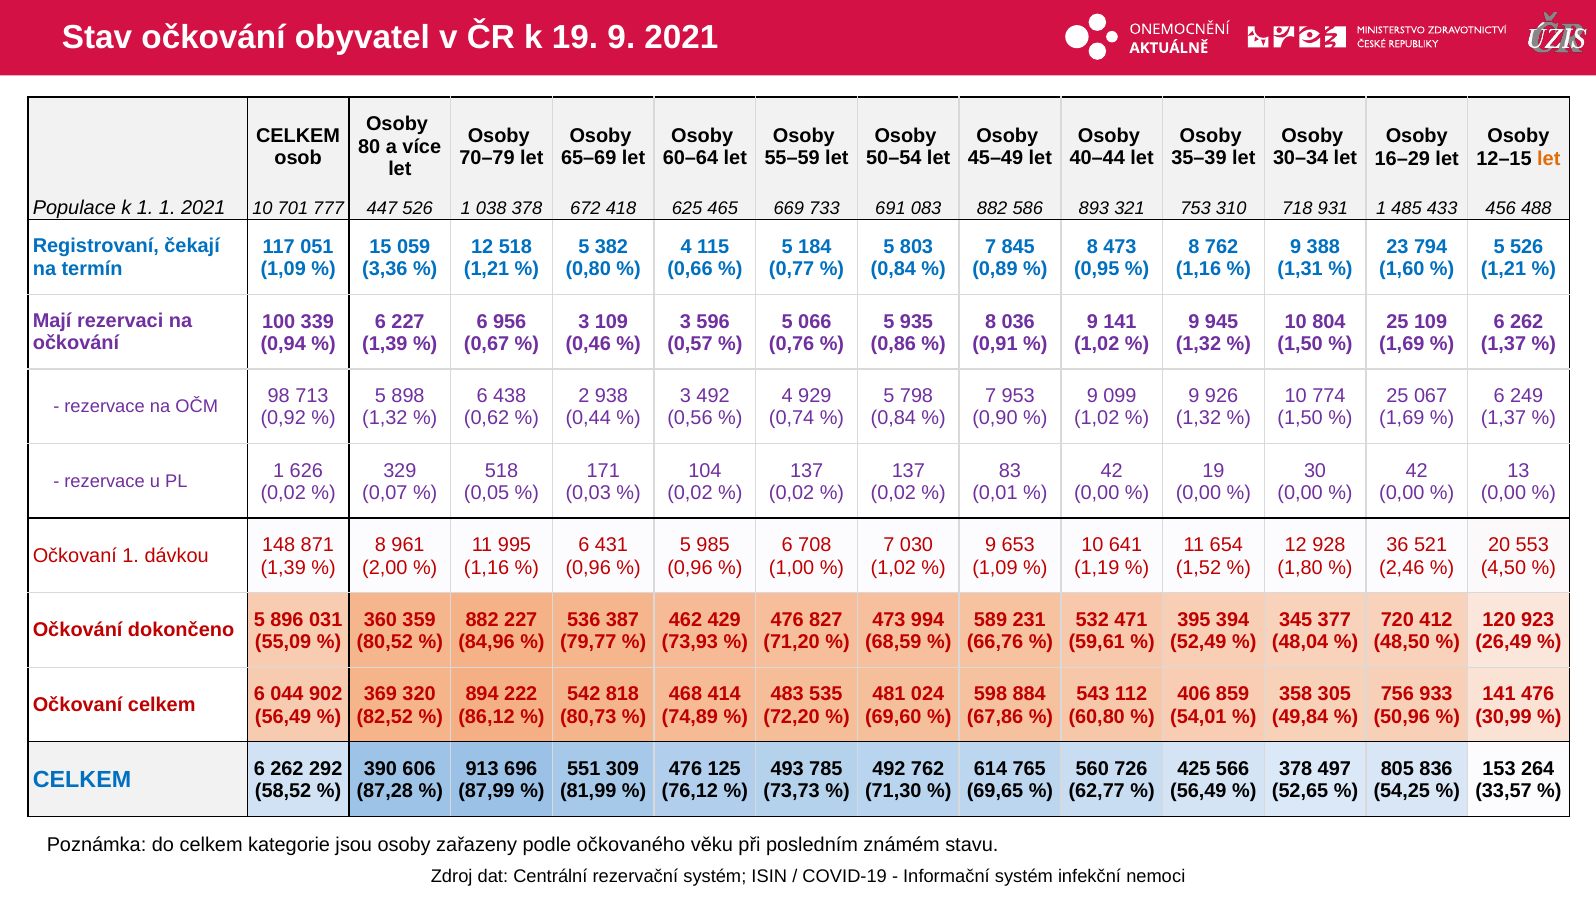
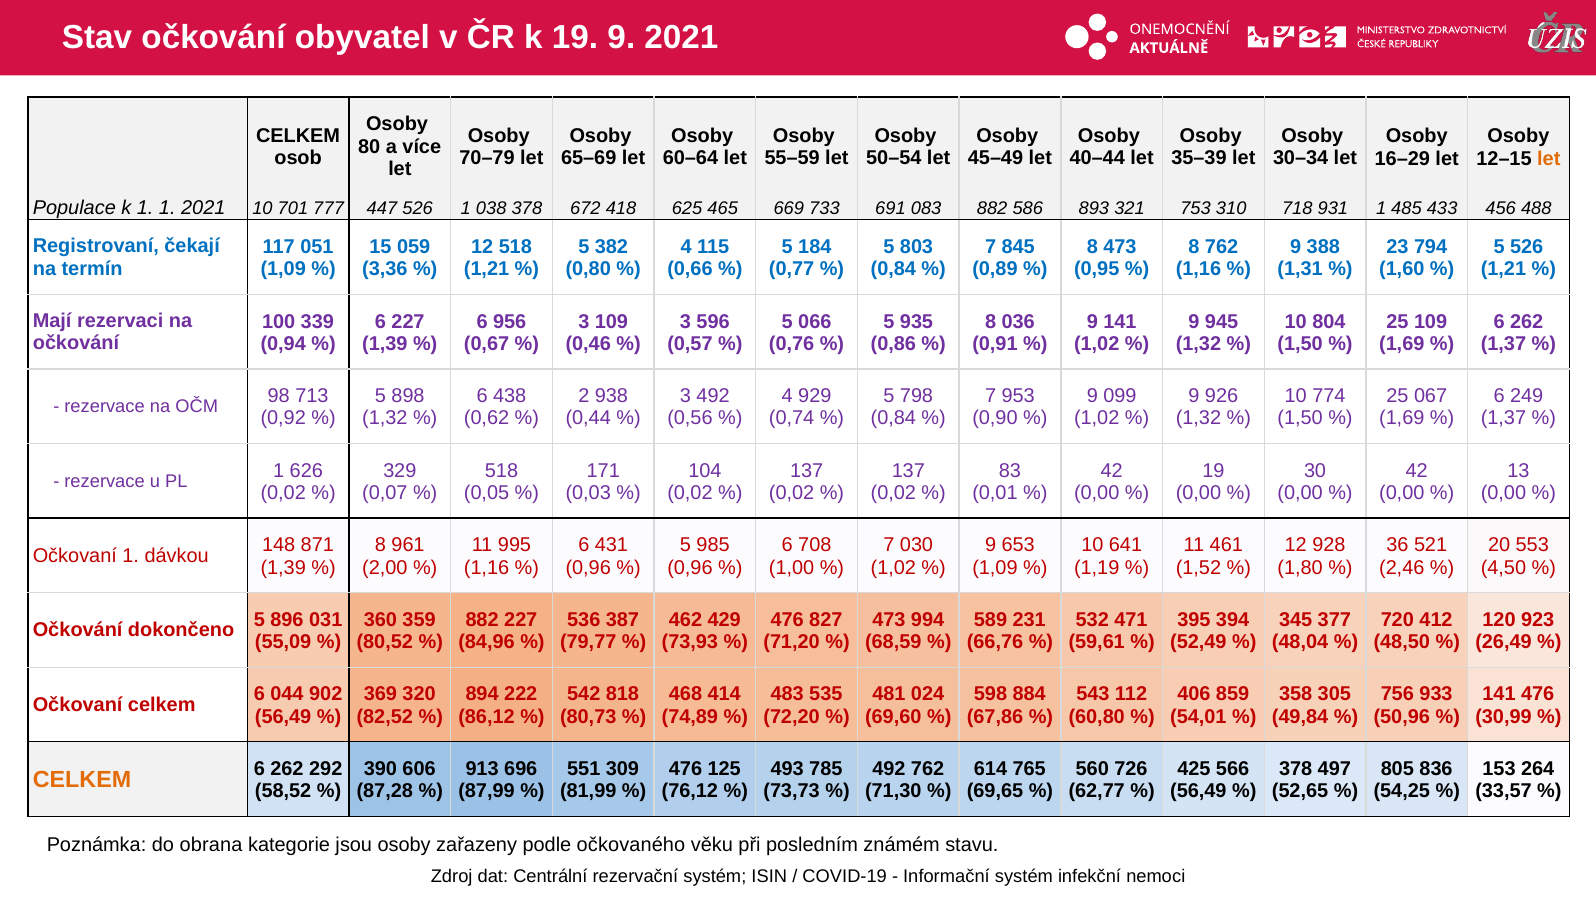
654: 654 -> 461
CELKEM at (82, 779) colour: blue -> orange
do celkem: celkem -> obrana
